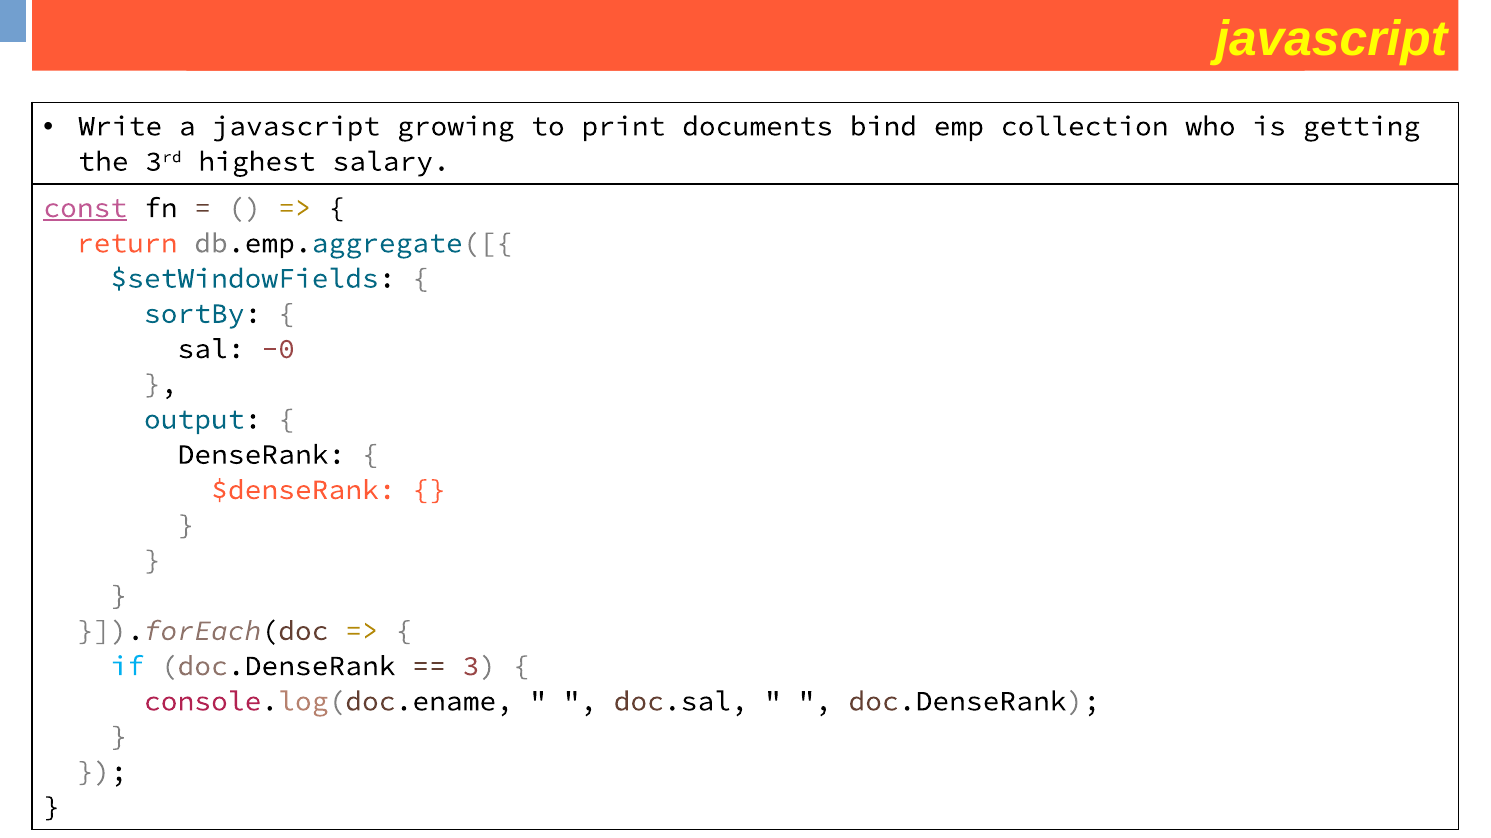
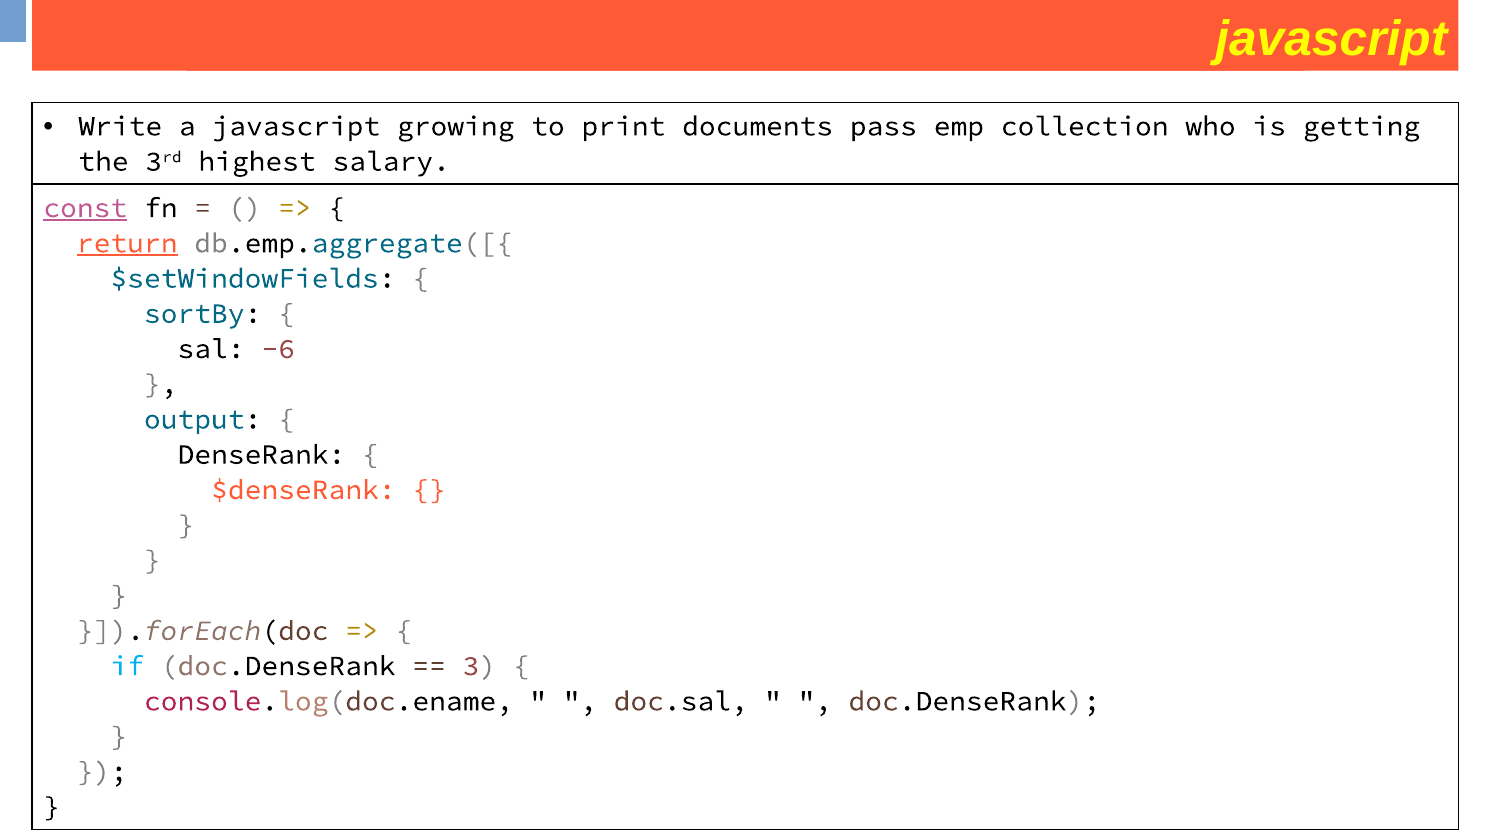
bind: bind -> pass
return underline: none -> present
-0: -0 -> -6
